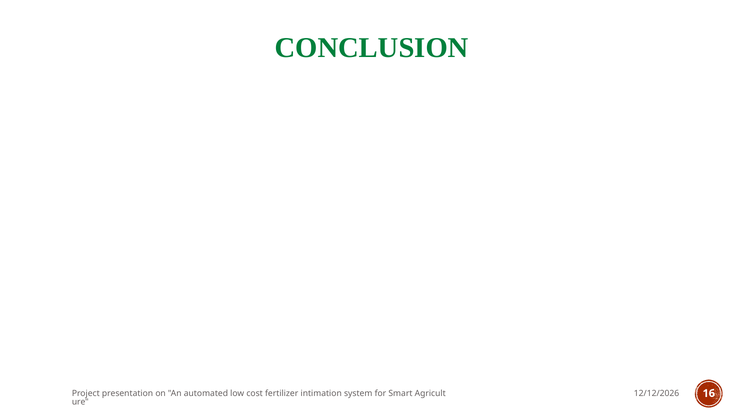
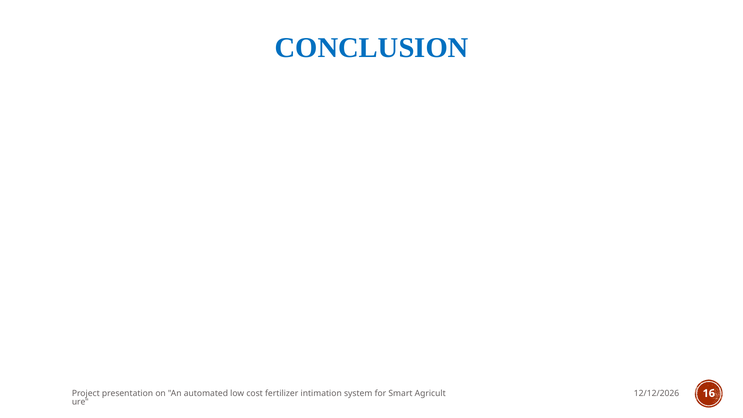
CONCLUSION colour: green -> blue
